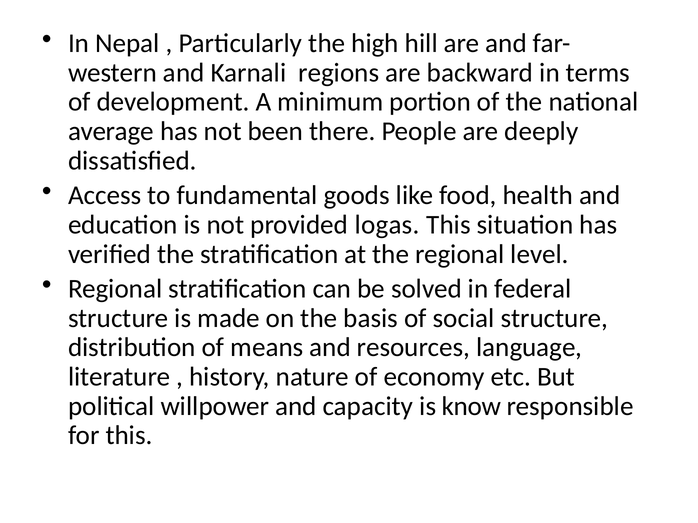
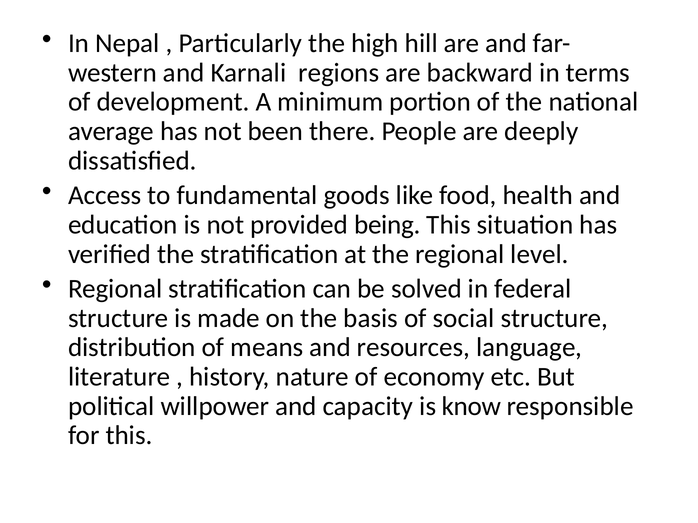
logas: logas -> being
